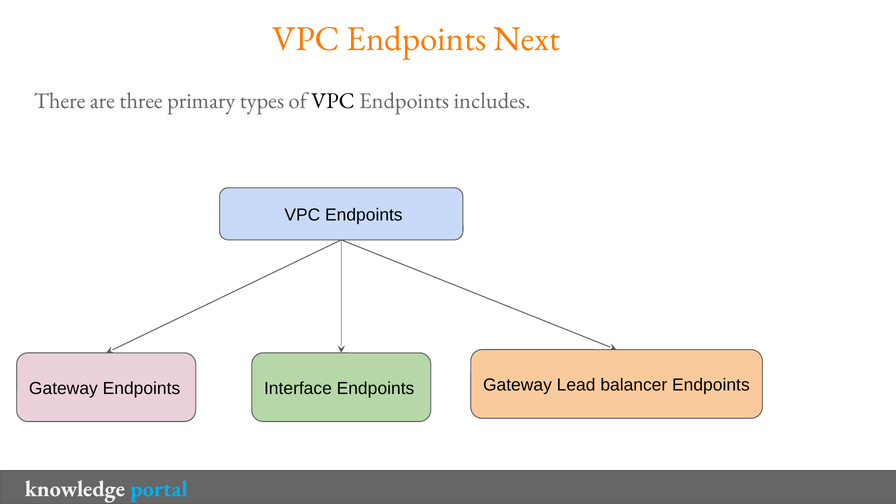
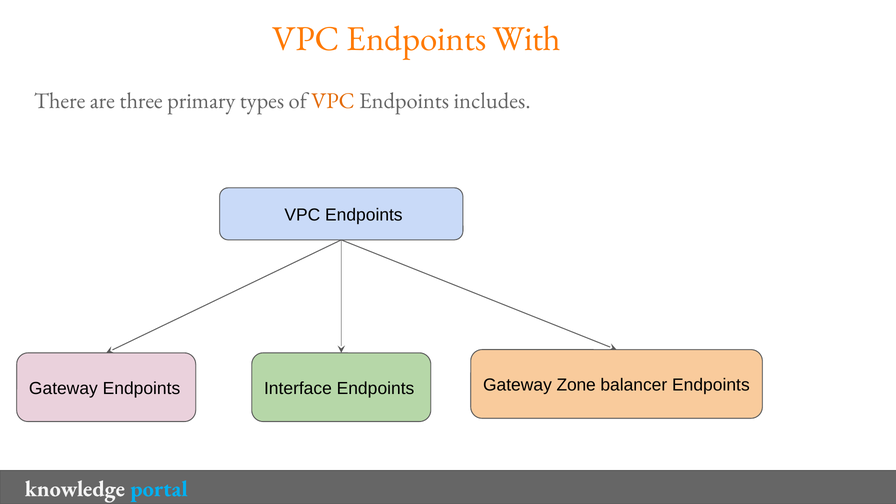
Next: Next -> With
VPC at (333, 101) colour: black -> orange
Lead: Lead -> Zone
